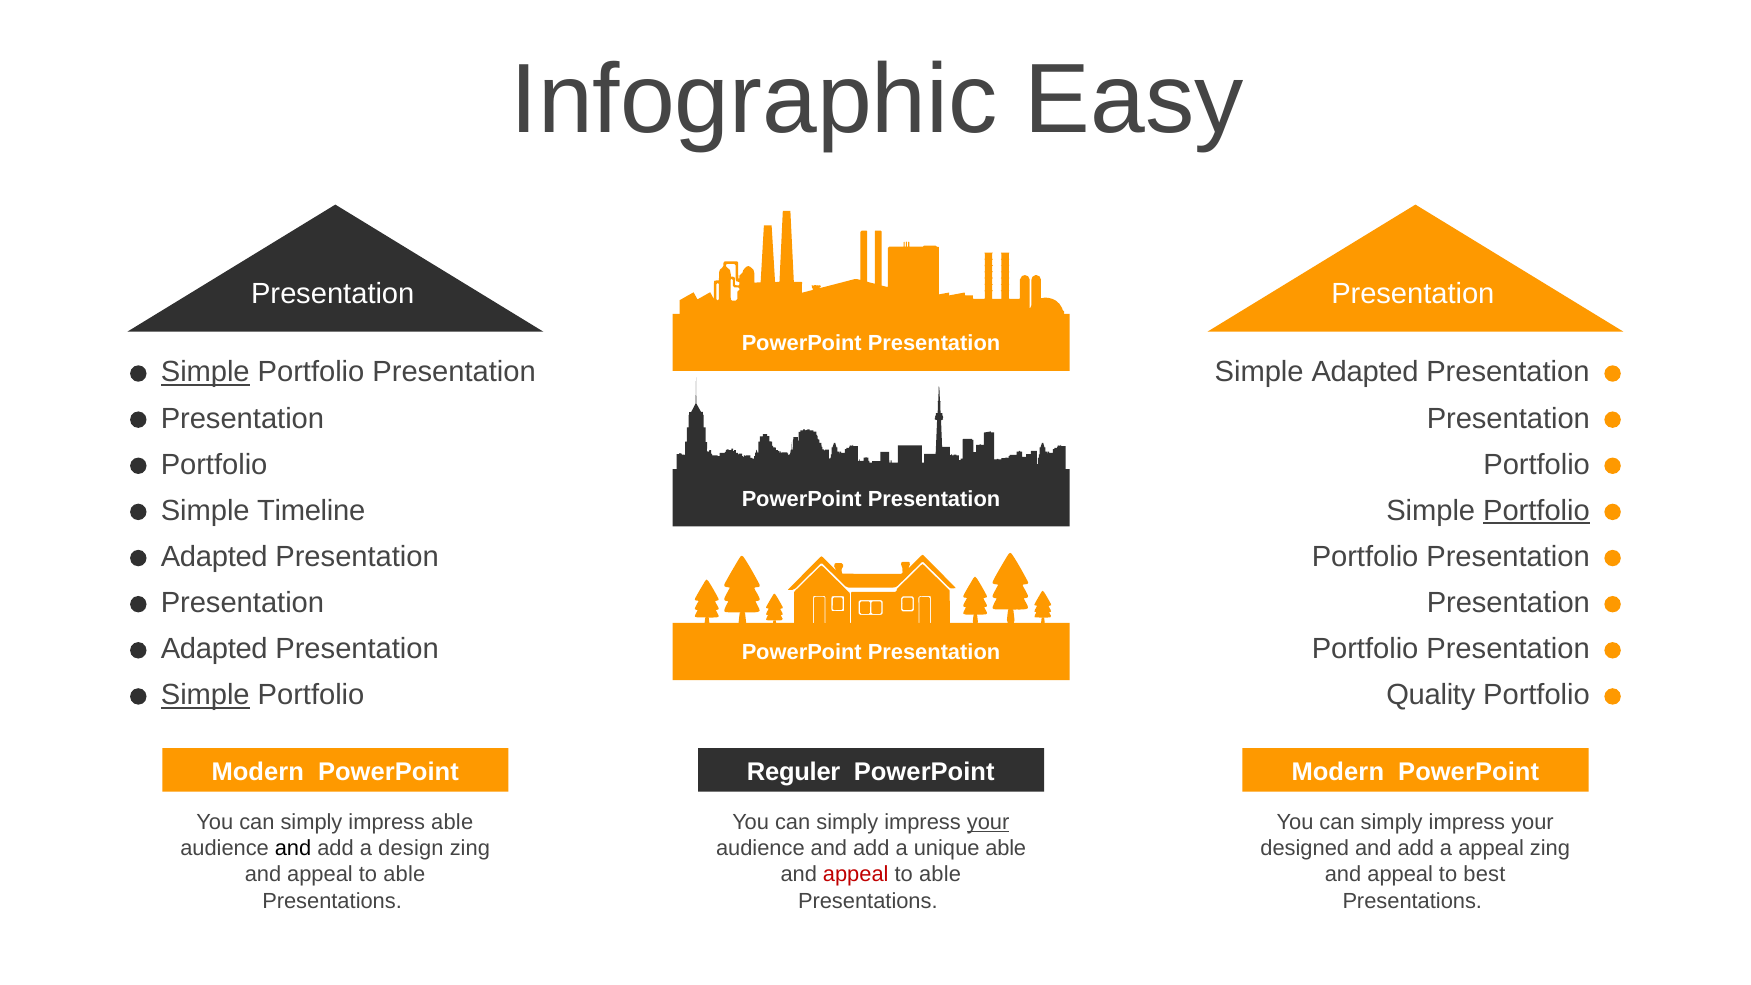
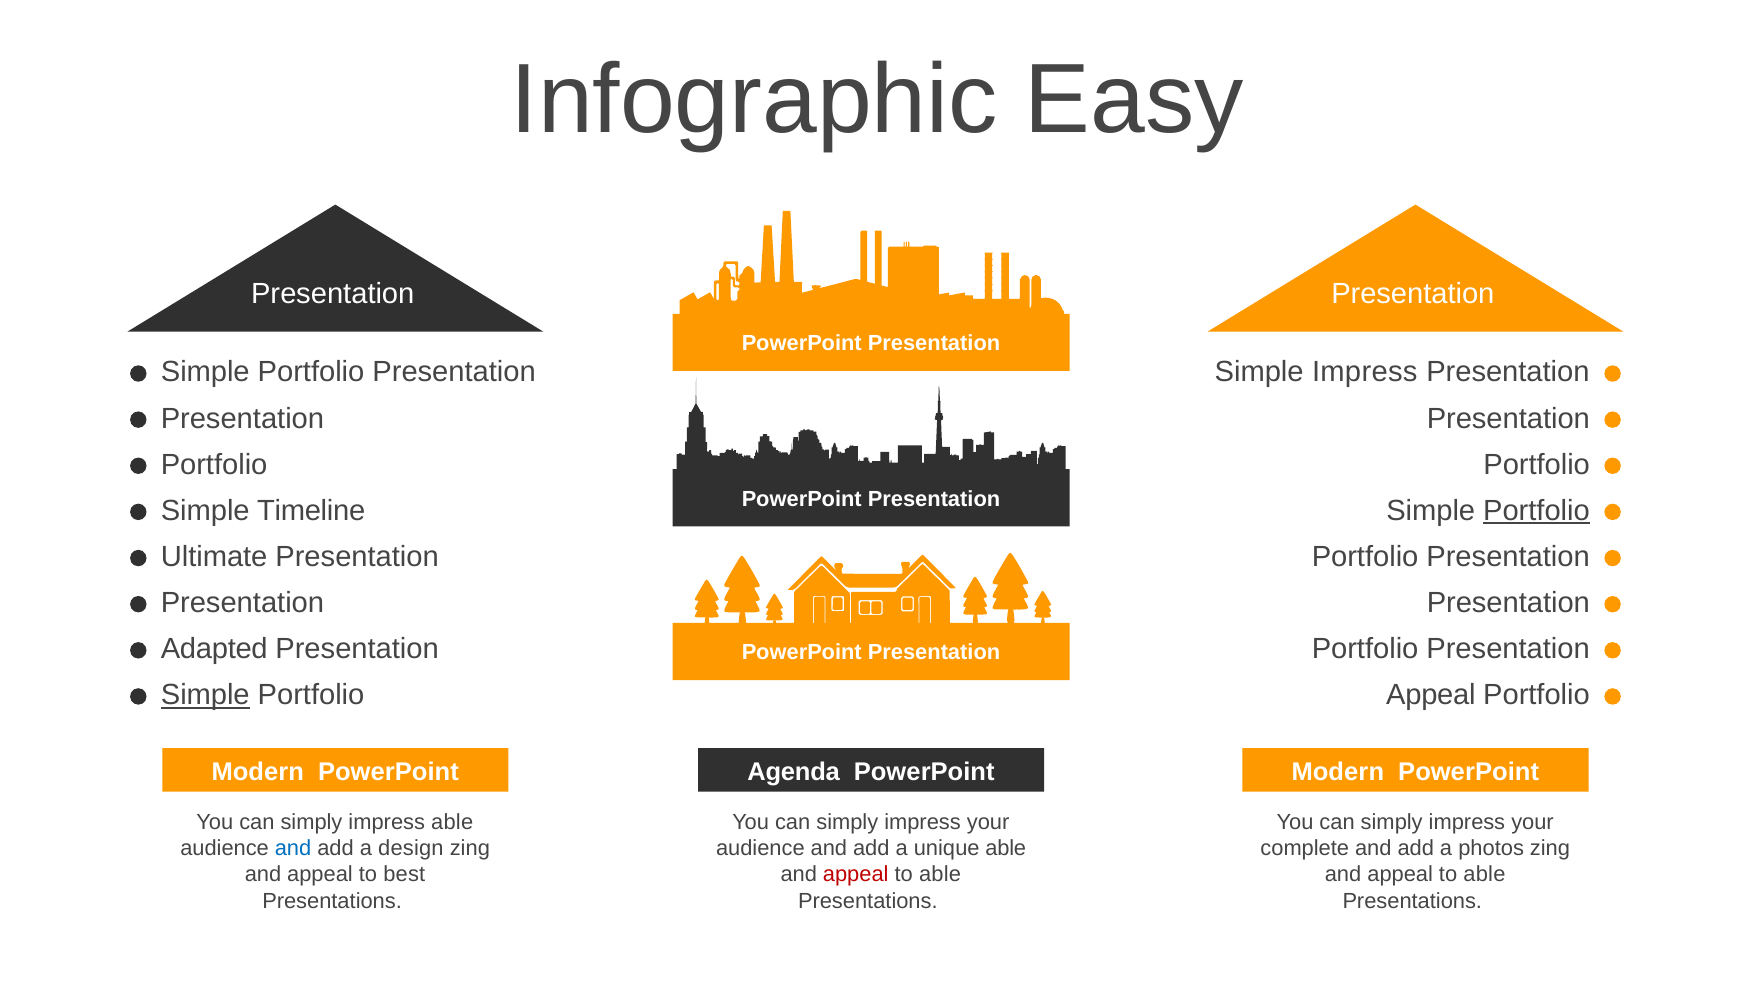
Simple at (205, 372) underline: present -> none
Simple Adapted: Adapted -> Impress
Adapted at (214, 557): Adapted -> Ultimate
Quality at (1431, 695): Quality -> Appeal
Reguler: Reguler -> Agenda
your at (988, 822) underline: present -> none
and at (293, 848) colour: black -> blue
designed: designed -> complete
a appeal: appeal -> photos
able at (404, 875): able -> best
best at (1484, 875): best -> able
